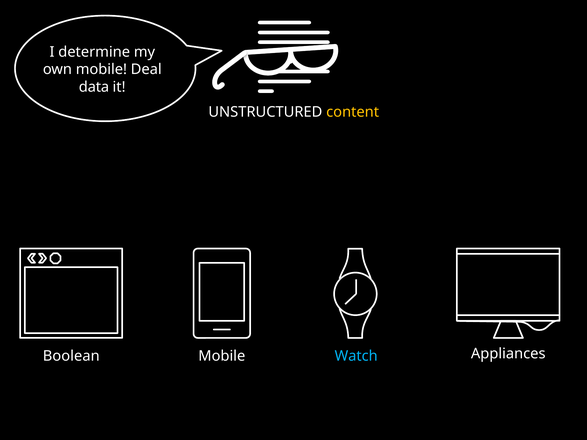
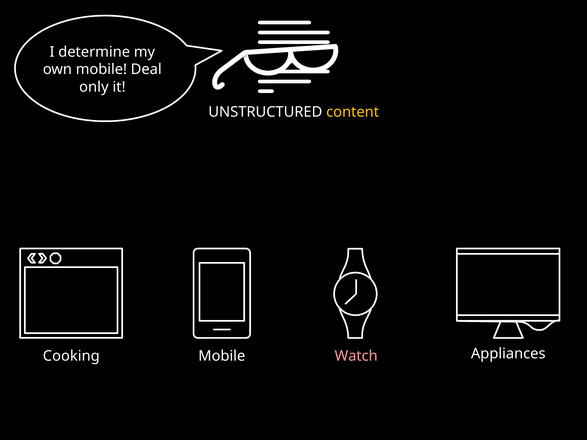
data: data -> only
Boolean: Boolean -> Cooking
Watch colour: light blue -> pink
